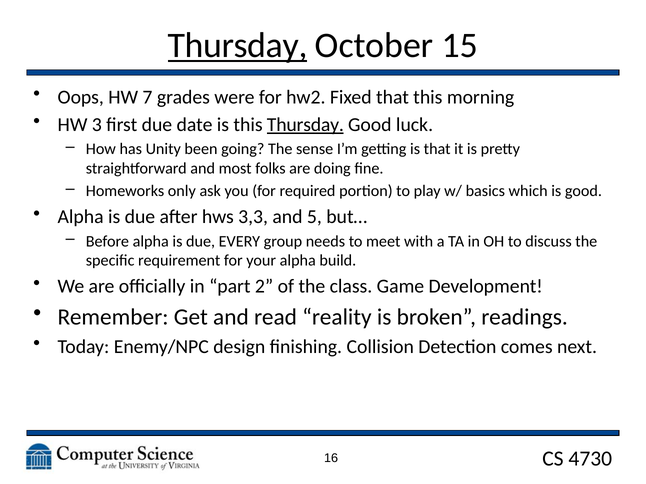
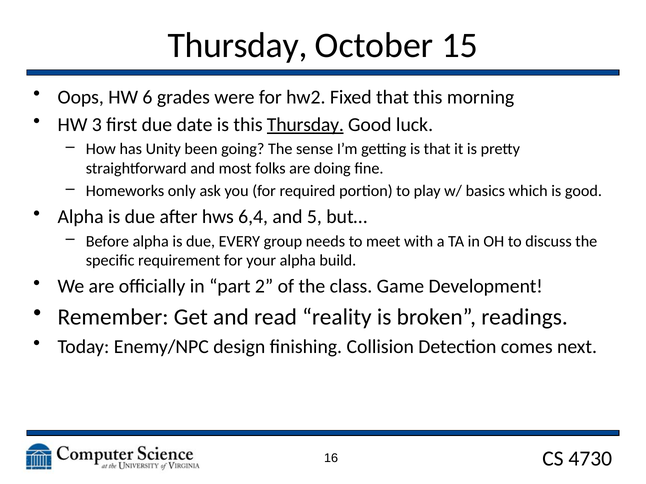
Thursday at (238, 46) underline: present -> none
7: 7 -> 6
3,3: 3,3 -> 6,4
